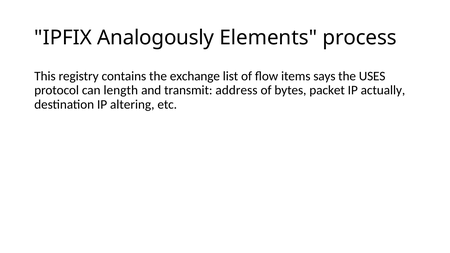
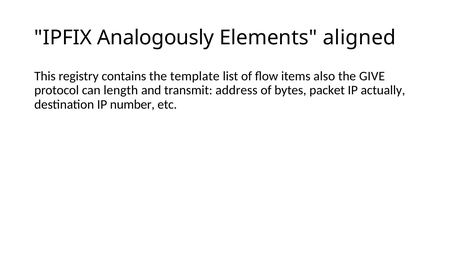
process: process -> aligned
exchange: exchange -> template
says: says -> also
USES: USES -> GIVE
altering: altering -> number
